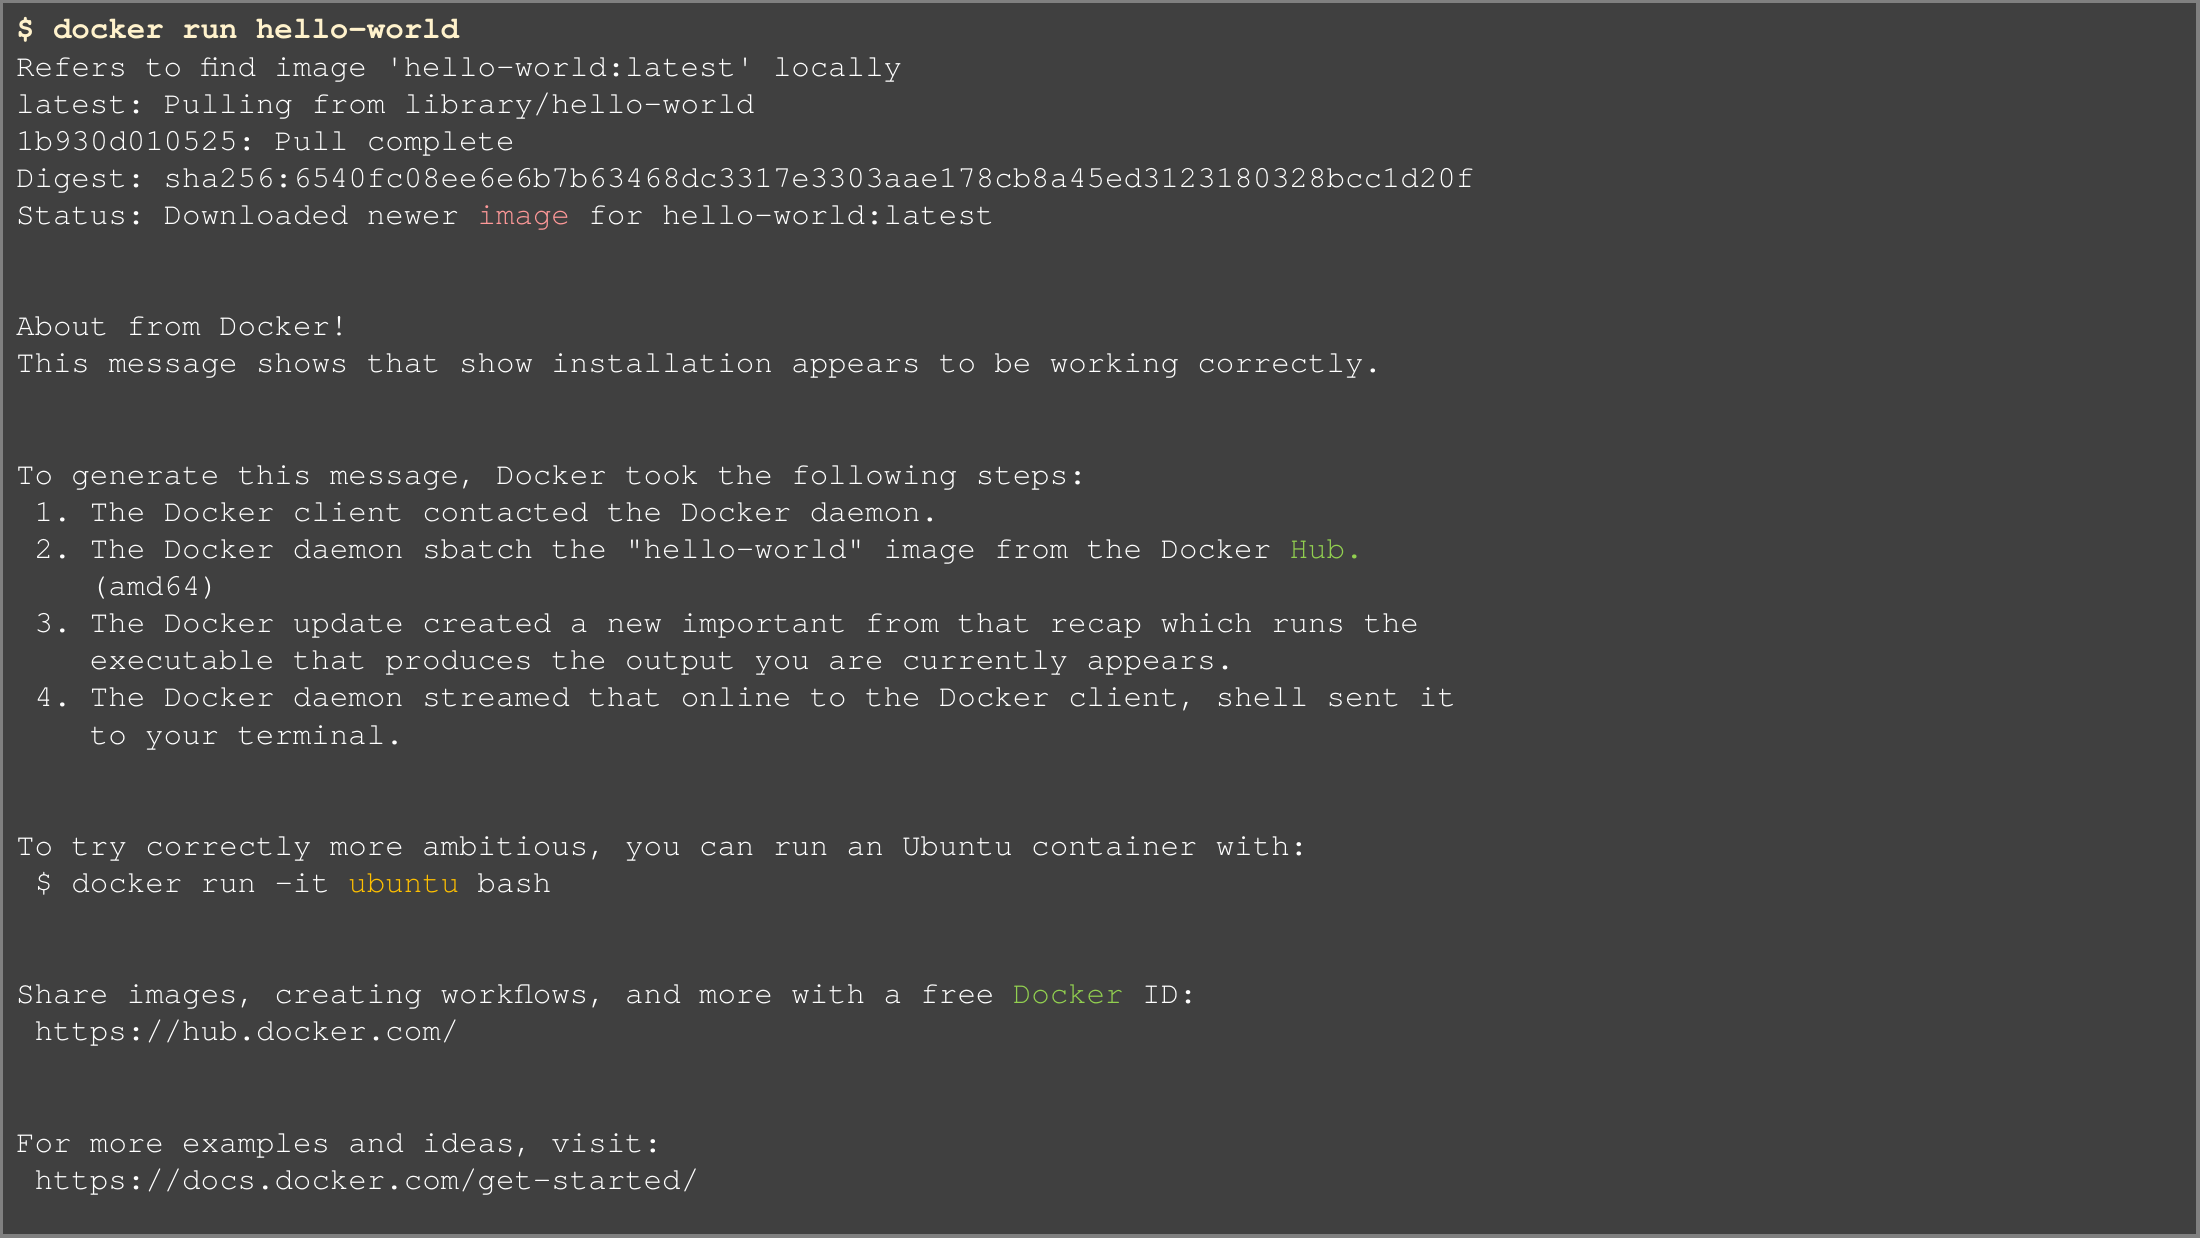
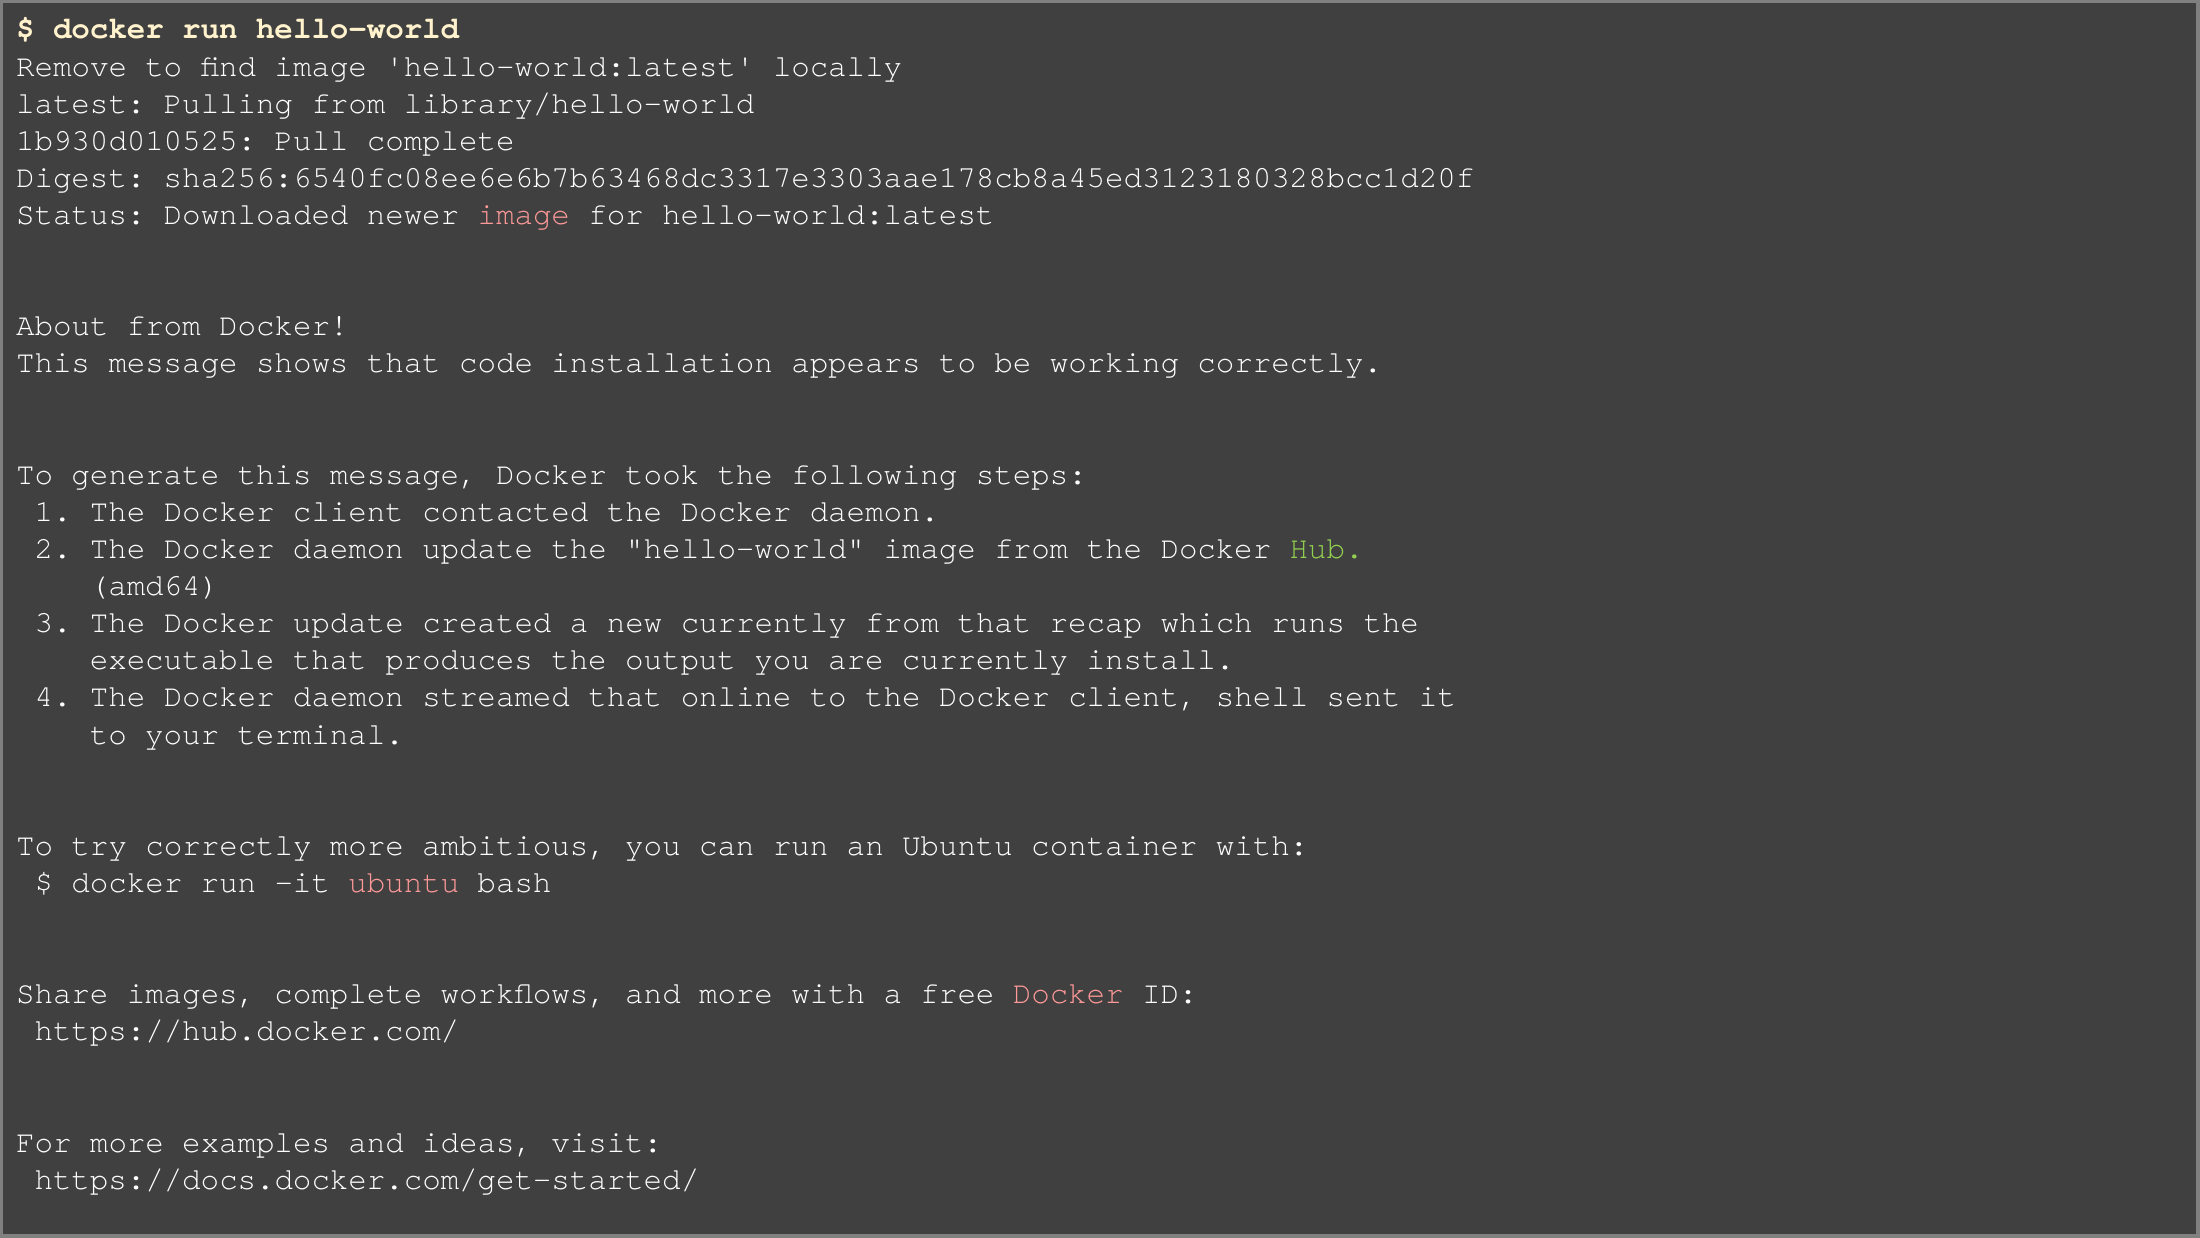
Refers: Refers -> Remove
show: show -> code
daemon sbatch: sbatch -> update
new important: important -> currently
currently appears: appears -> install
ubuntu at (404, 882) colour: yellow -> pink
images creating: creating -> complete
Docker at (1068, 993) colour: light green -> pink
